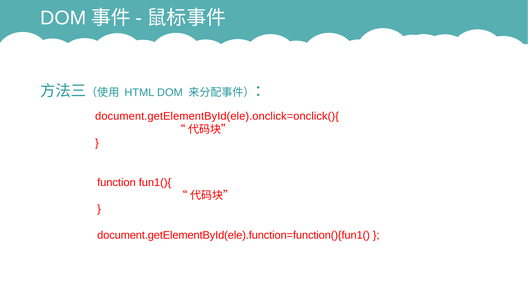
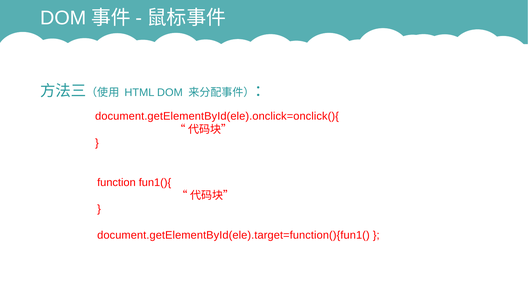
document.getElementById(ele).function=function(){fun1(: document.getElementById(ele).function=function(){fun1( -> document.getElementById(ele).target=function(){fun1(
